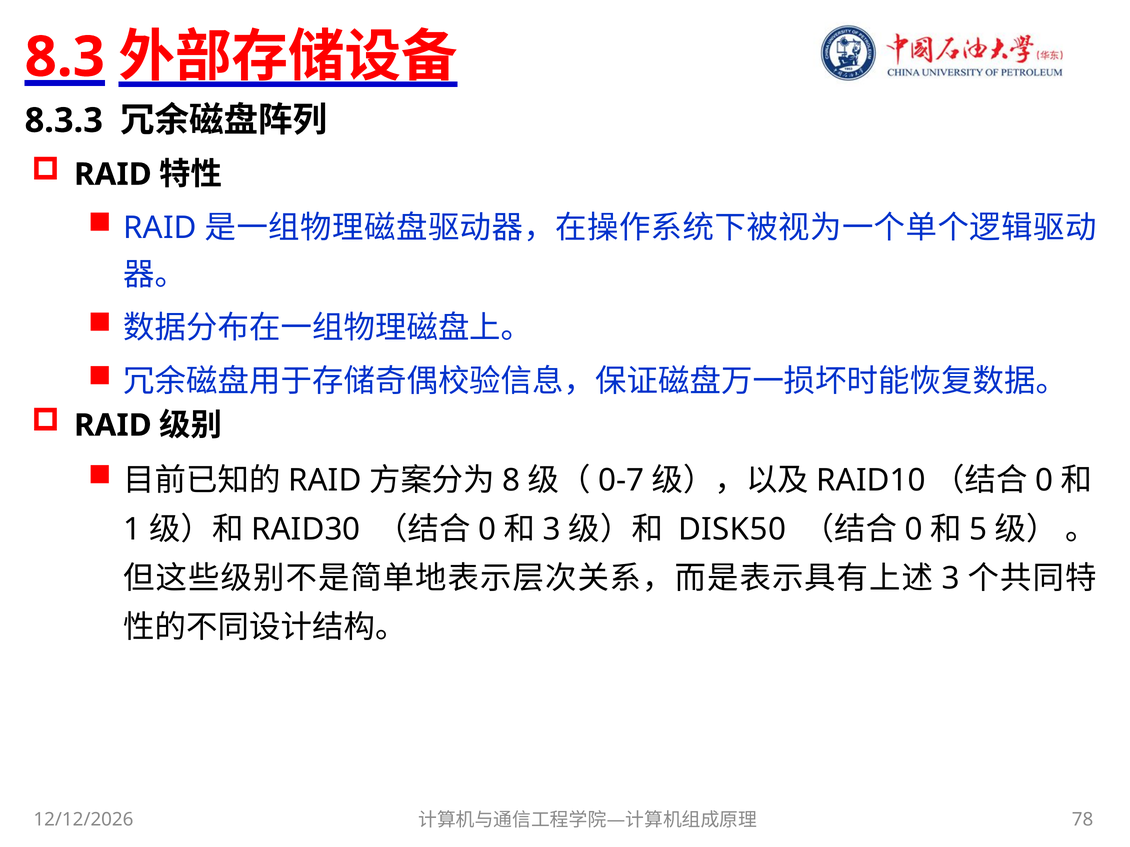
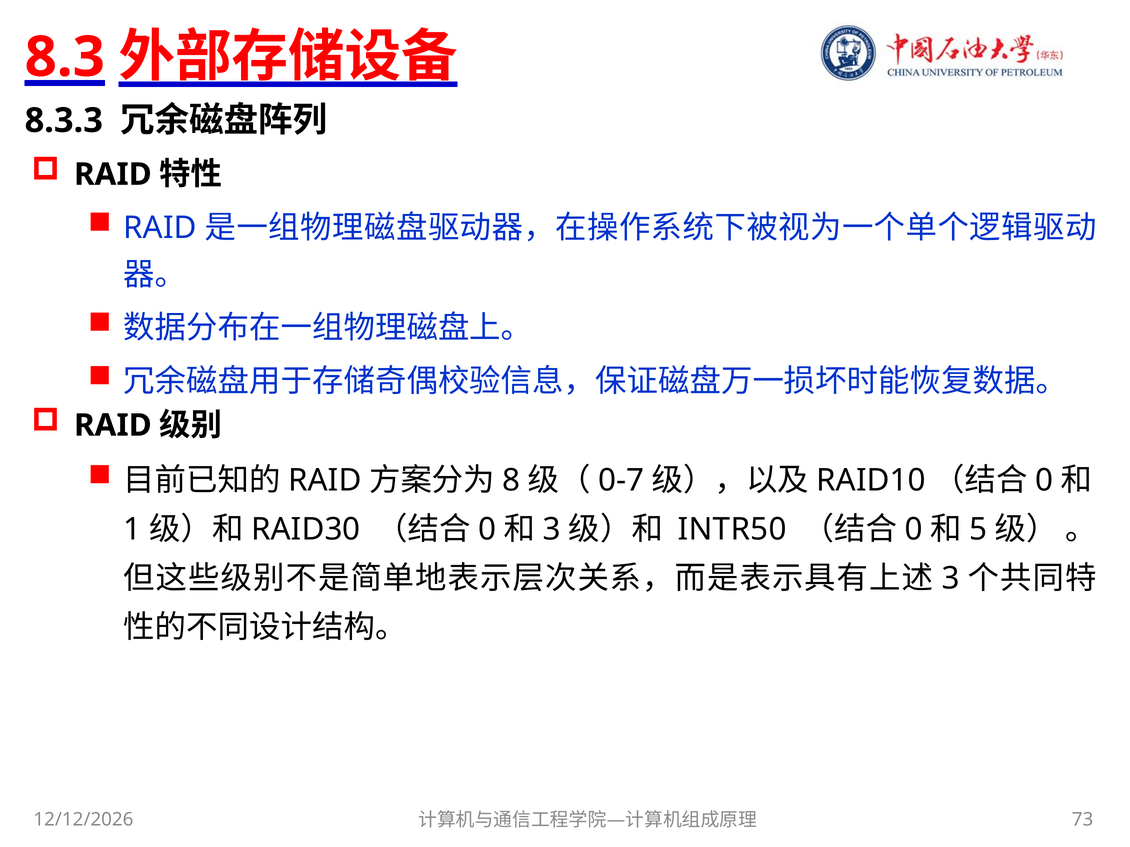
DISK50: DISK50 -> INTR50
78: 78 -> 73
